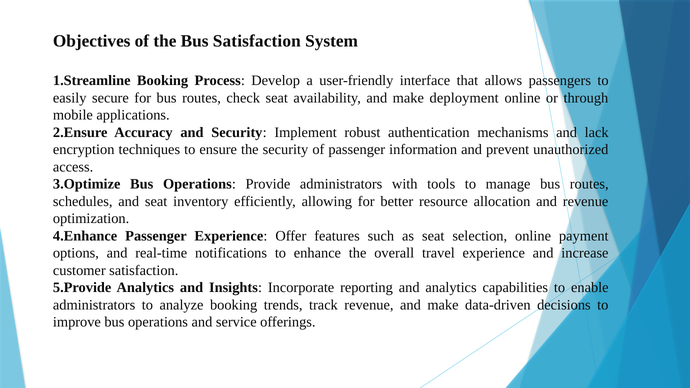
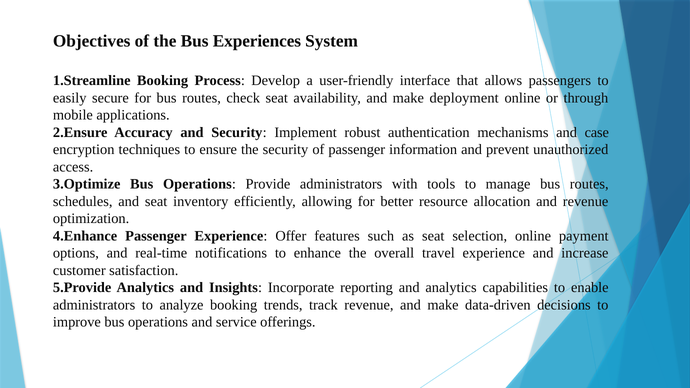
Bus Satisfaction: Satisfaction -> Experiences
lack: lack -> case
